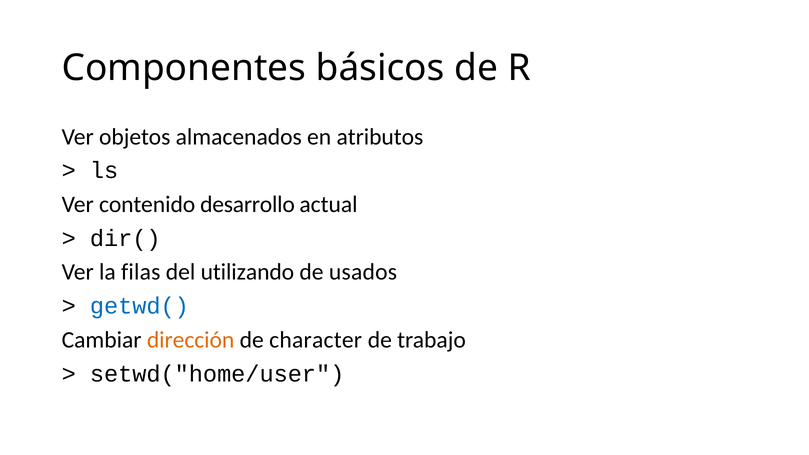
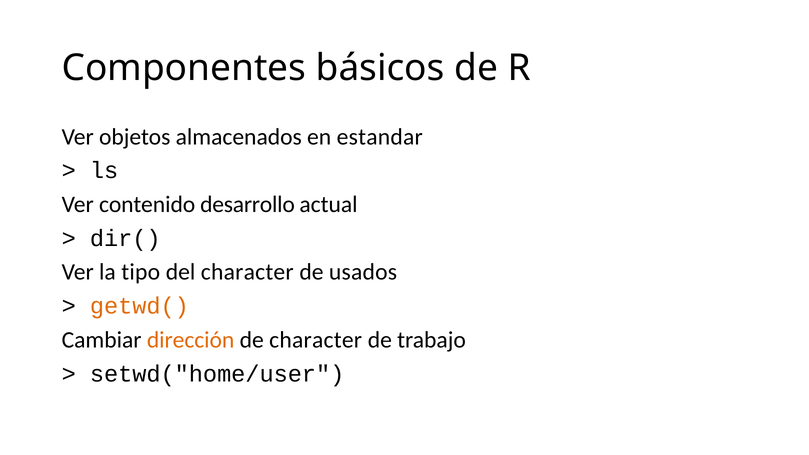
atributos: atributos -> estandar
filas: filas -> tipo
del utilizando: utilizando -> character
getwd( colour: blue -> orange
